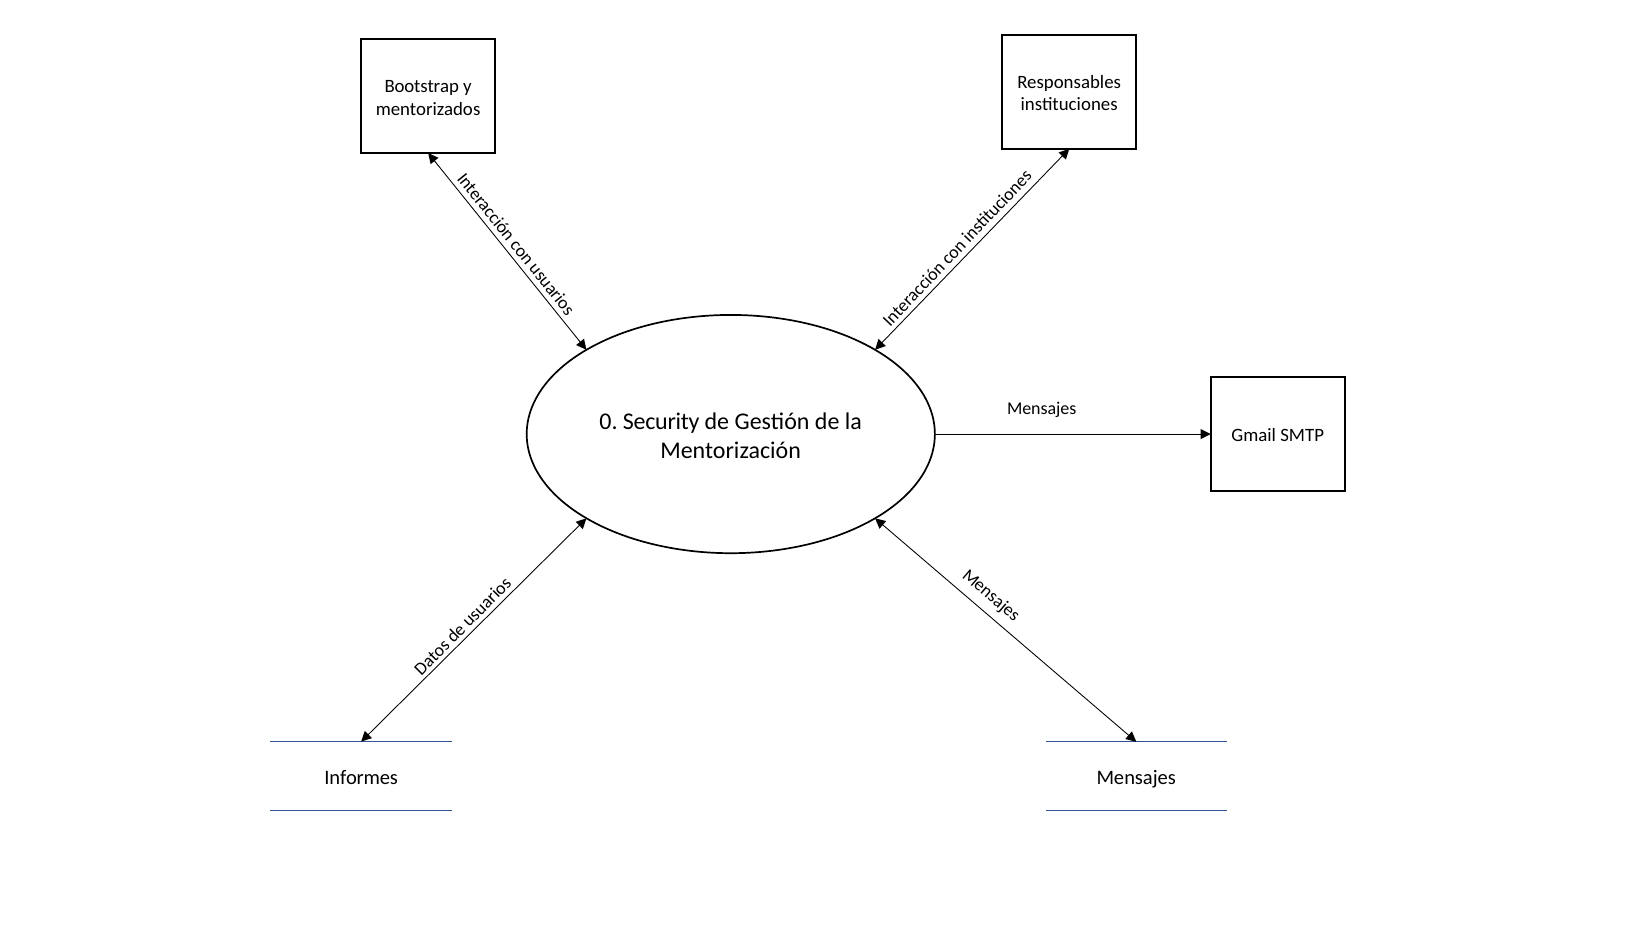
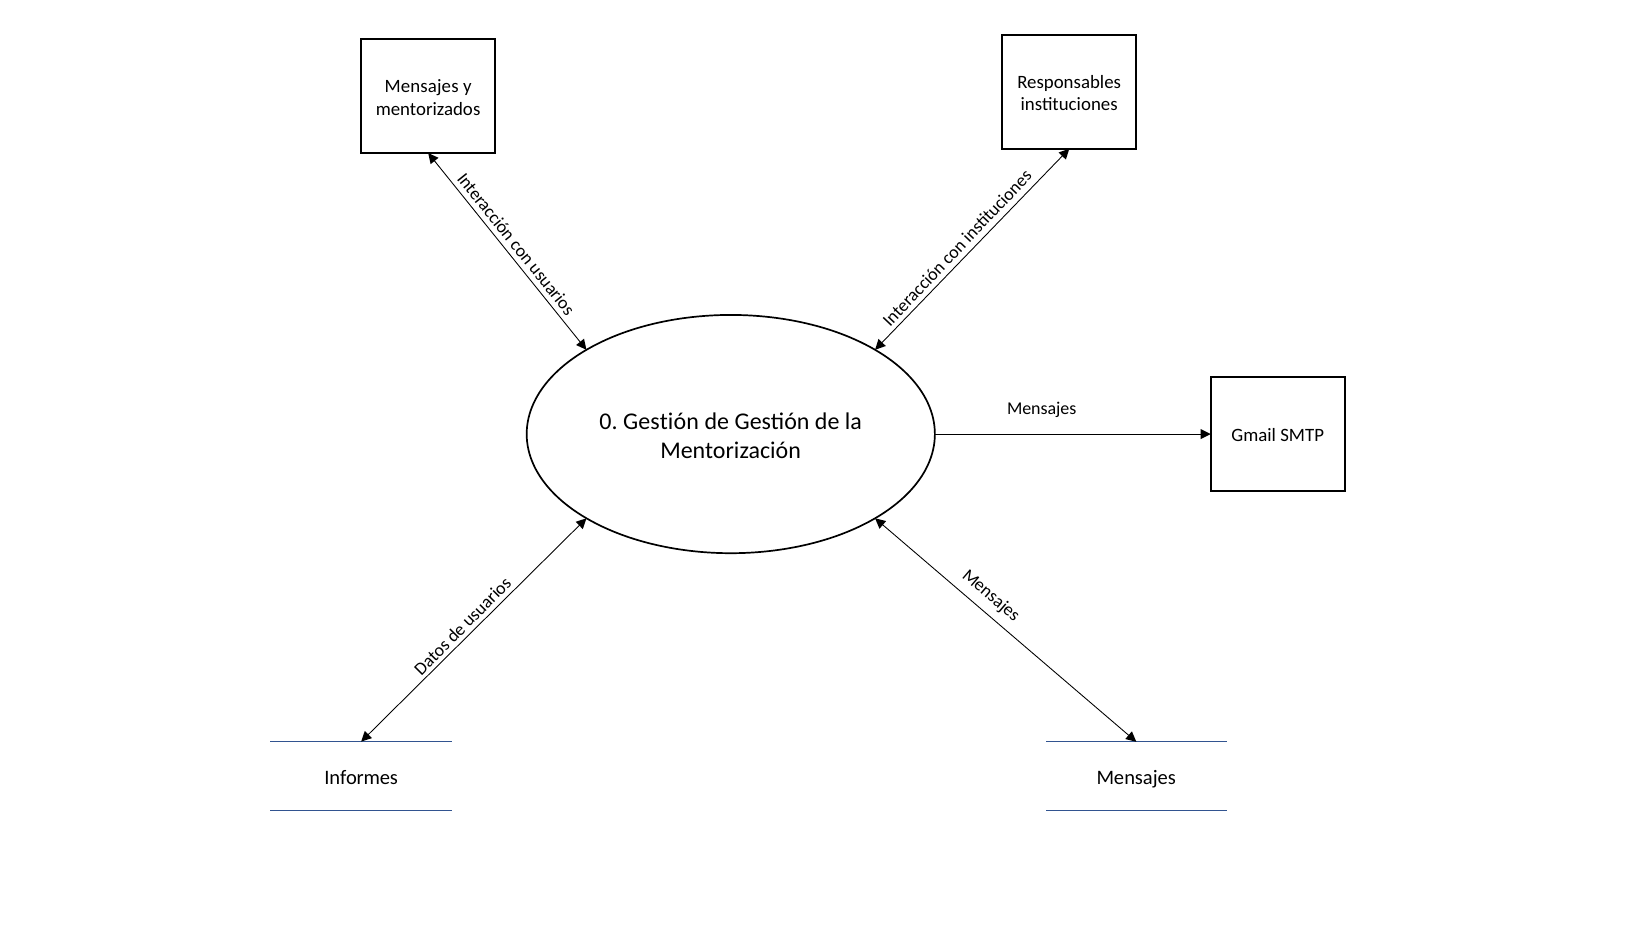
Bootstrap at (422, 86): Bootstrap -> Mensajes
0 Security: Security -> Gestión
